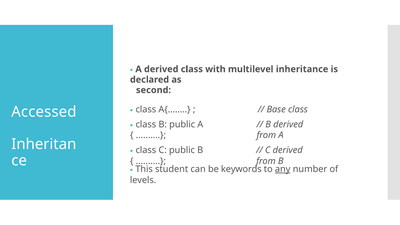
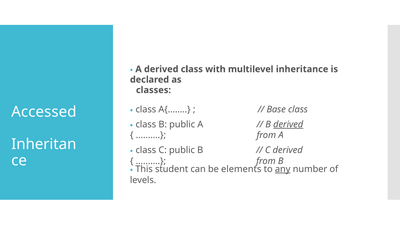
second: second -> classes
derived at (288, 124) underline: none -> present
keywords: keywords -> elements
